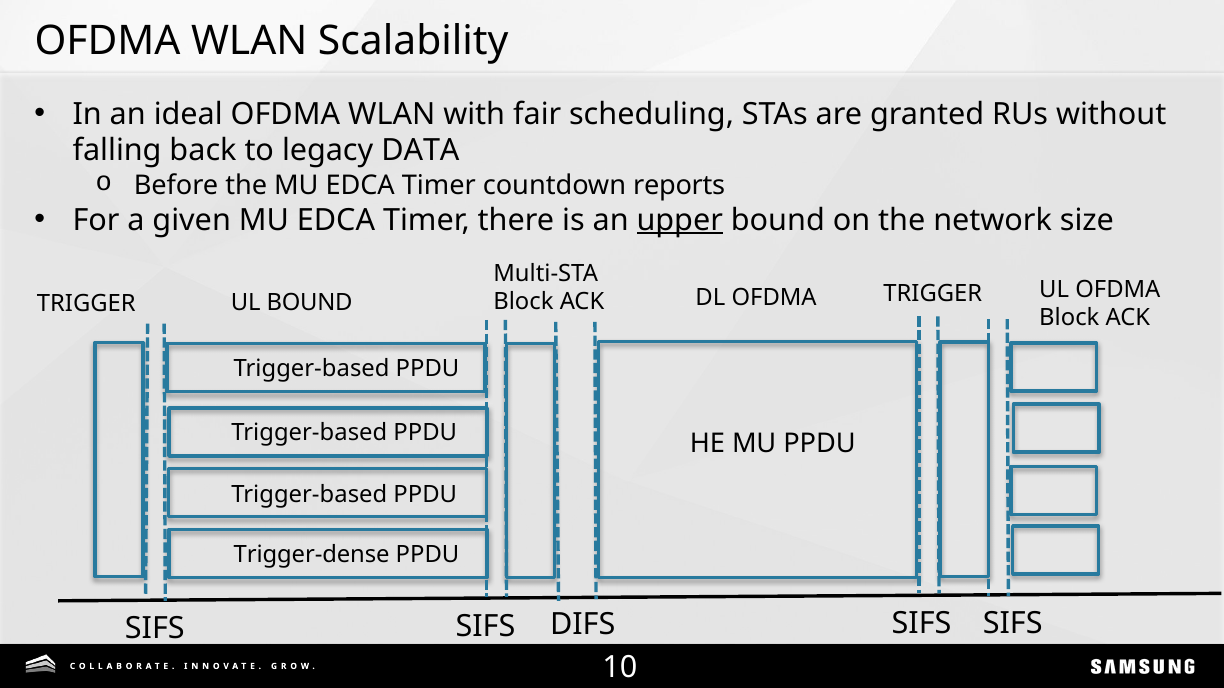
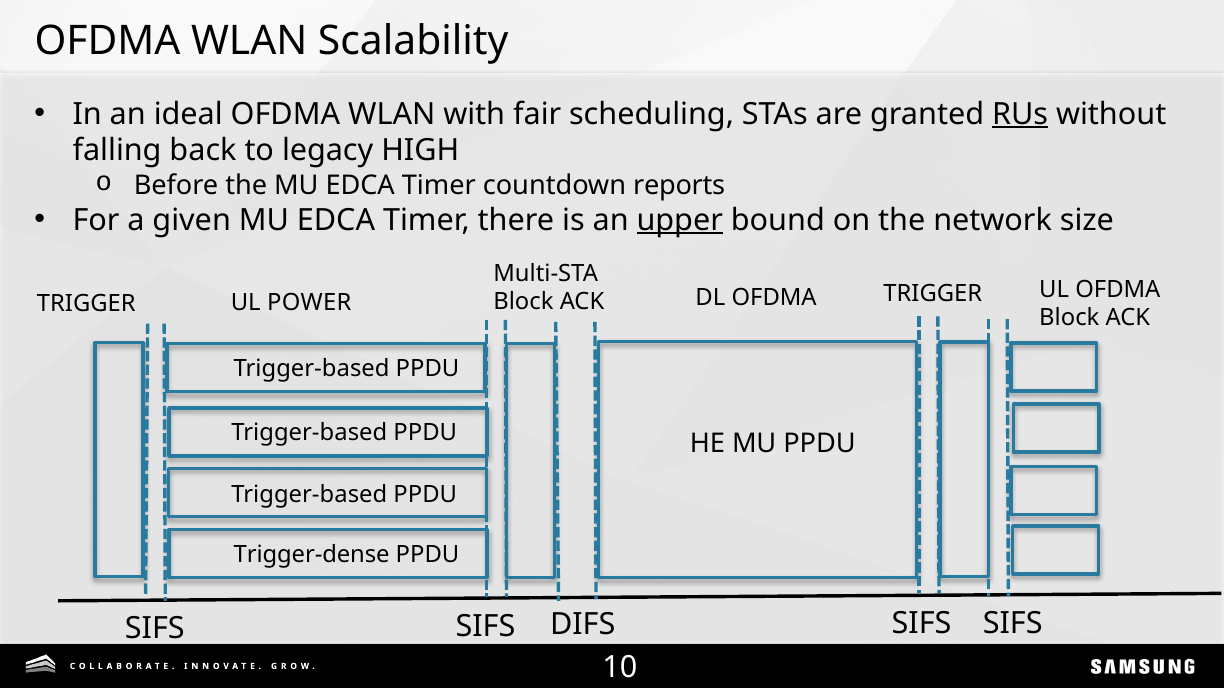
RUs underline: none -> present
DATA: DATA -> HIGH
UL BOUND: BOUND -> POWER
